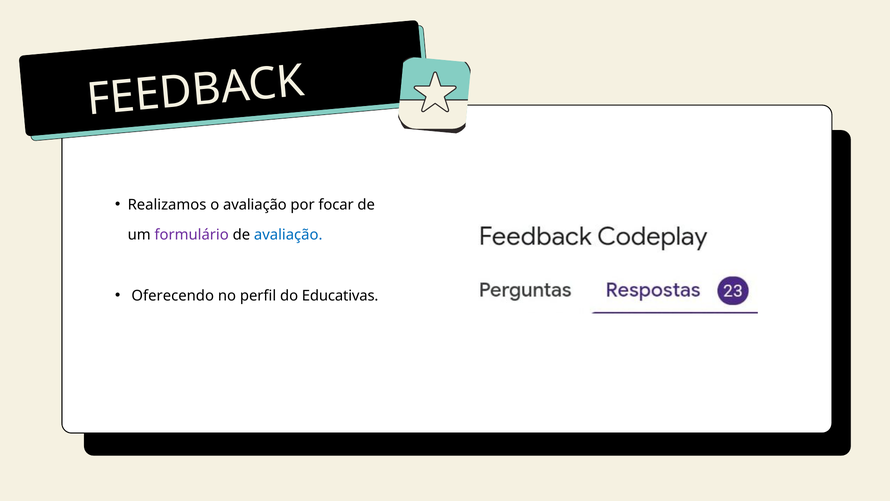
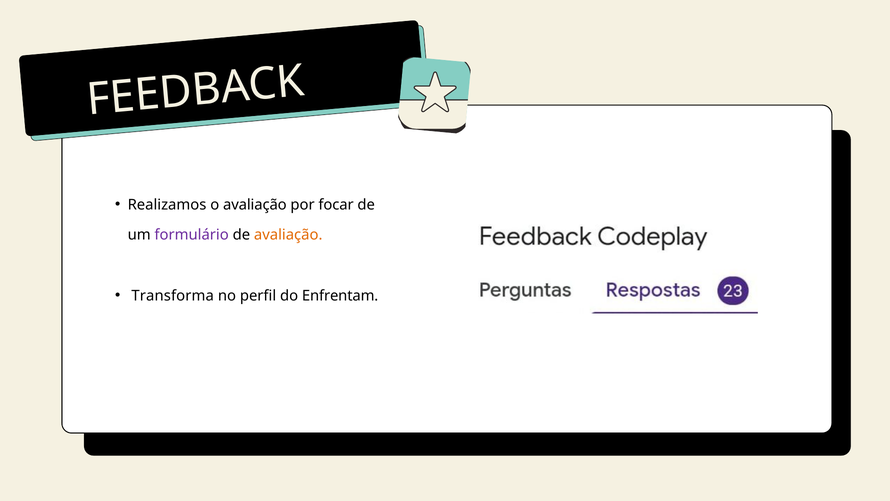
avaliação at (288, 235) colour: blue -> orange
Oferecendo: Oferecendo -> Transforma
Educativas: Educativas -> Enfrentam
